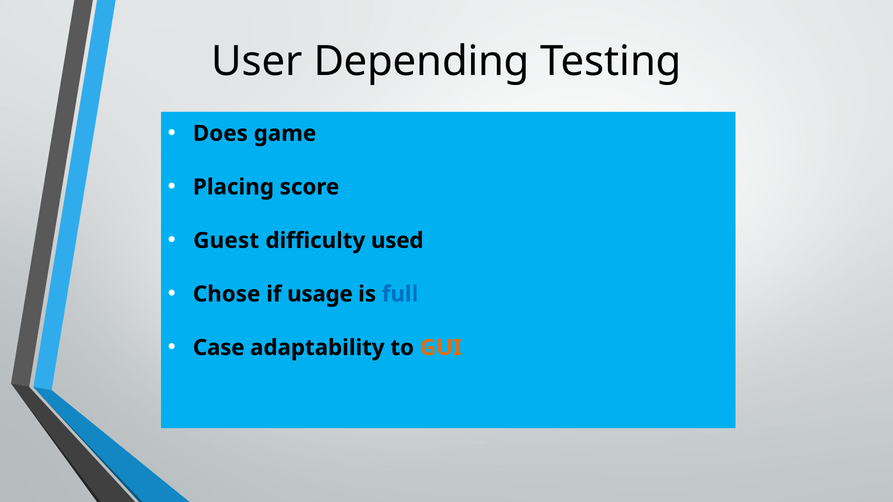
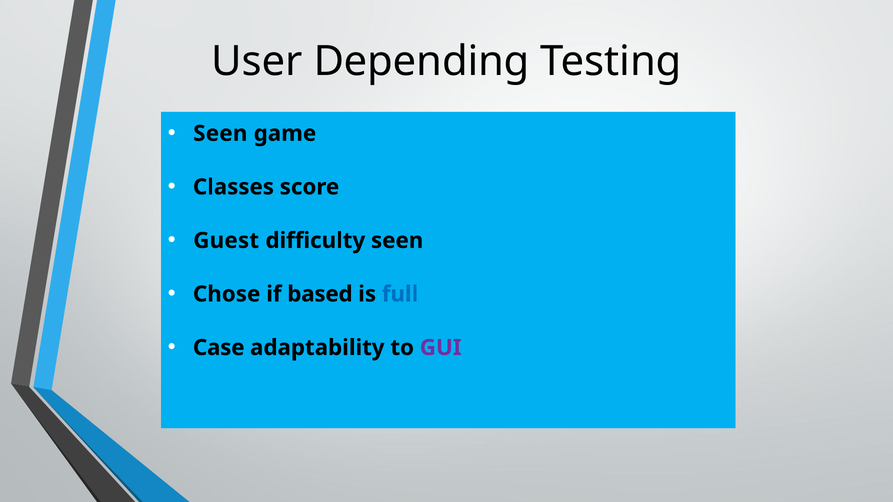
Does at (220, 134): Does -> Seen
Placing: Placing -> Classes
difficulty used: used -> seen
usage: usage -> based
GUI colour: orange -> purple
